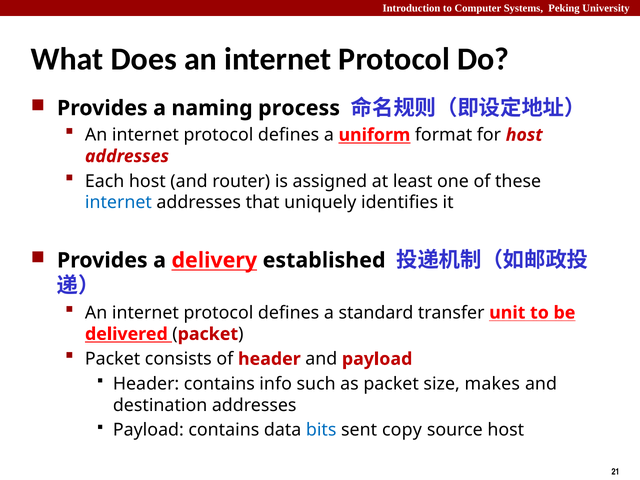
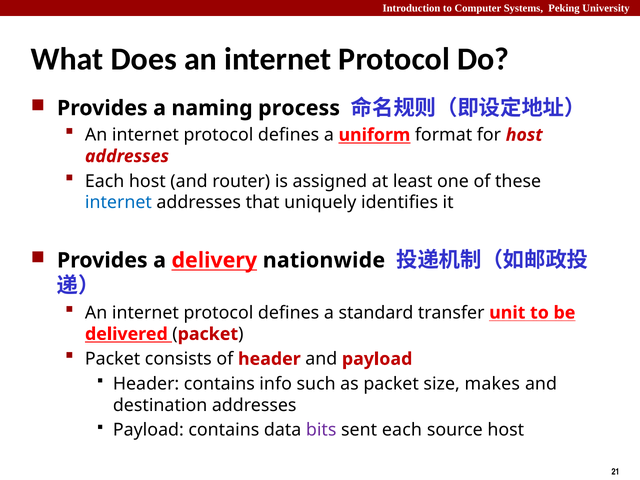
established: established -> nationwide
bits colour: blue -> purple
sent copy: copy -> each
